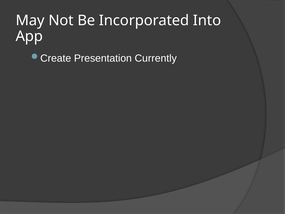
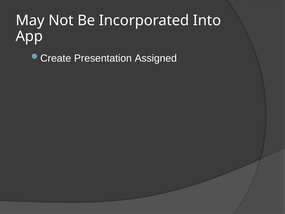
Currently: Currently -> Assigned
